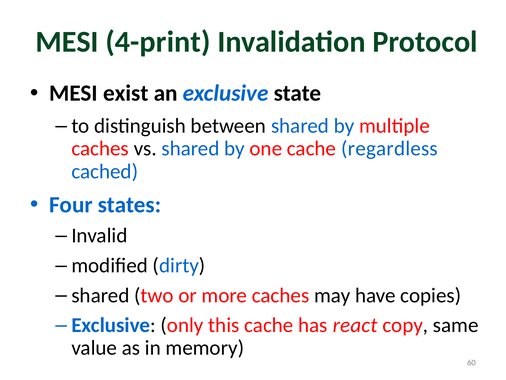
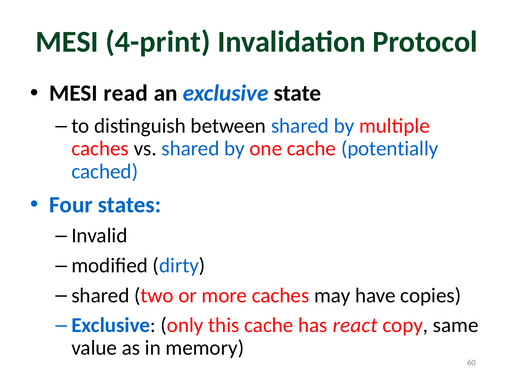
exist: exist -> read
regardless: regardless -> potentially
